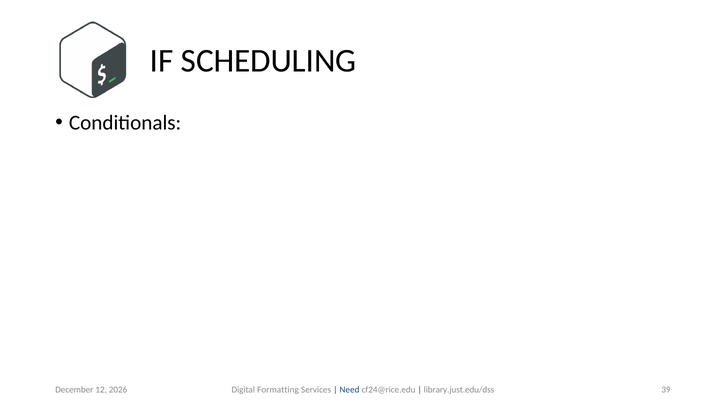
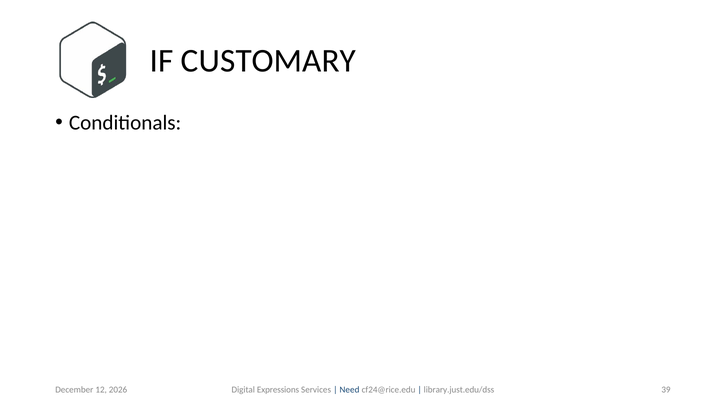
SCHEDULING: SCHEDULING -> CUSTOMARY
Formatting: Formatting -> Expressions
